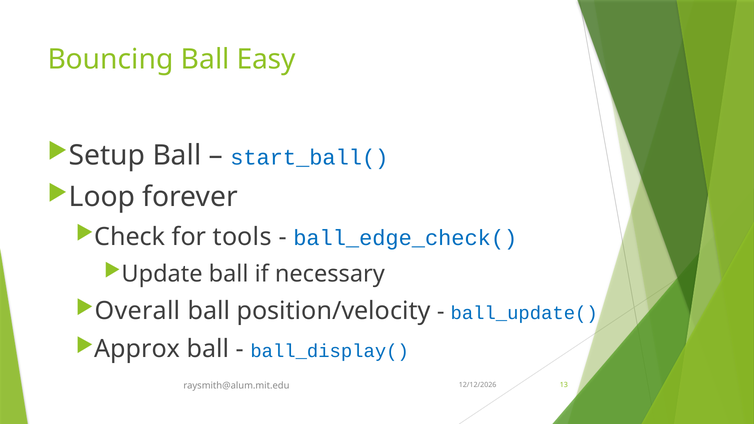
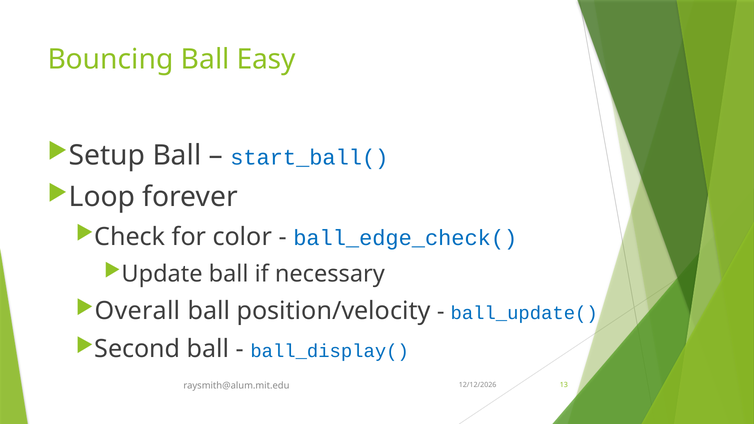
tools: tools -> color
Approx: Approx -> Second
